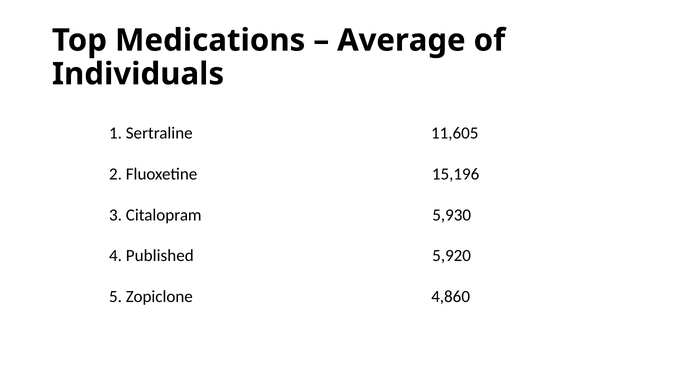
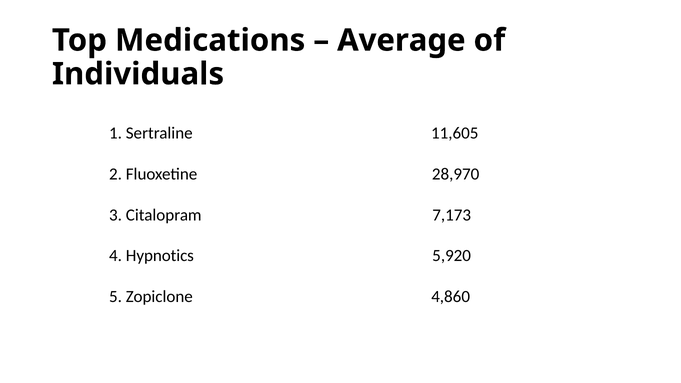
15,196: 15,196 -> 28,970
5,930: 5,930 -> 7,173
Published: Published -> Hypnotics
